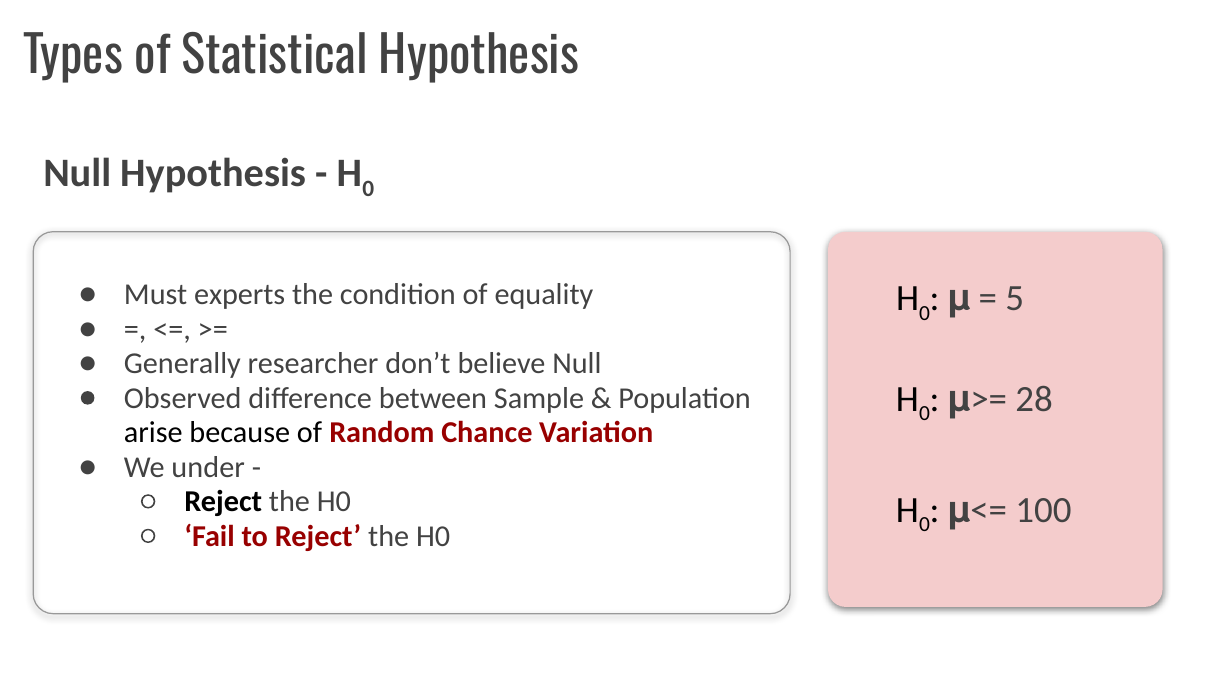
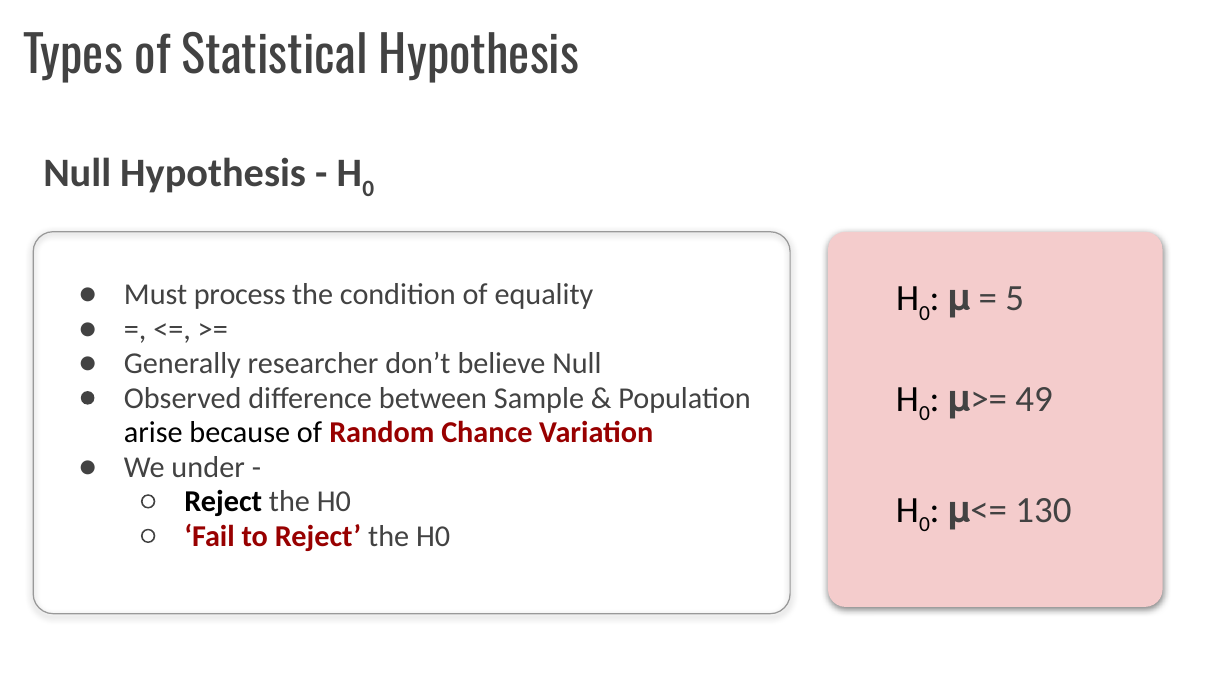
experts: experts -> process
28: 28 -> 49
100: 100 -> 130
